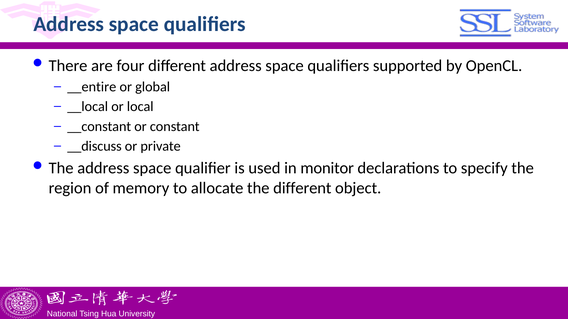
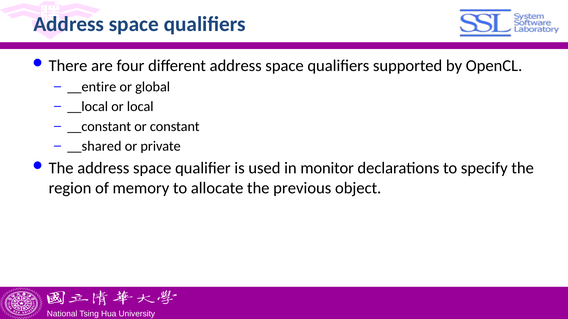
__discuss: __discuss -> __shared
the different: different -> previous
